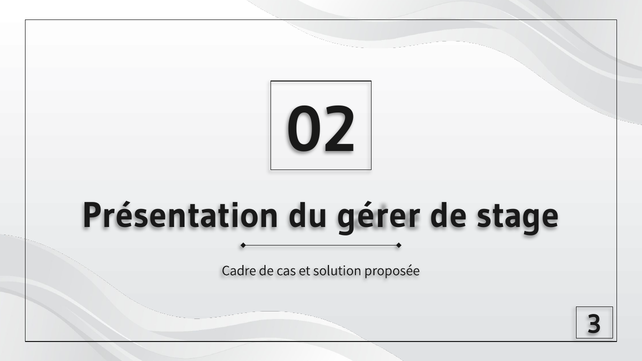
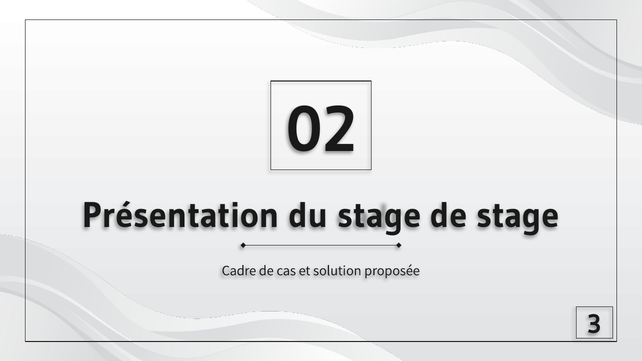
du gérer: gérer -> stage
